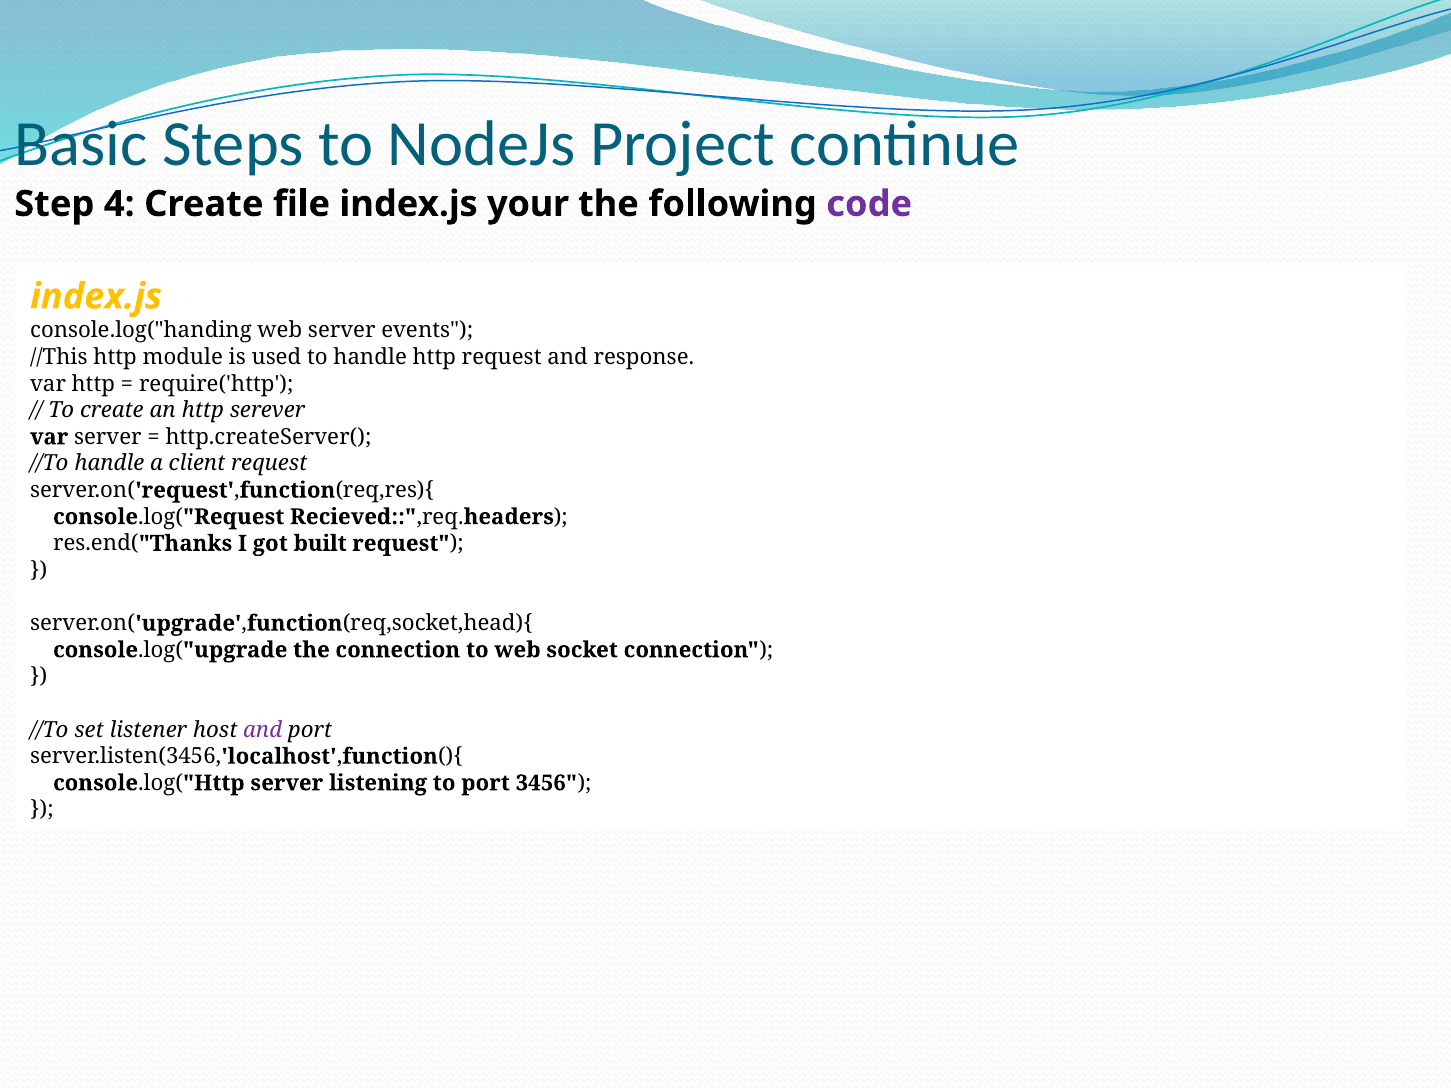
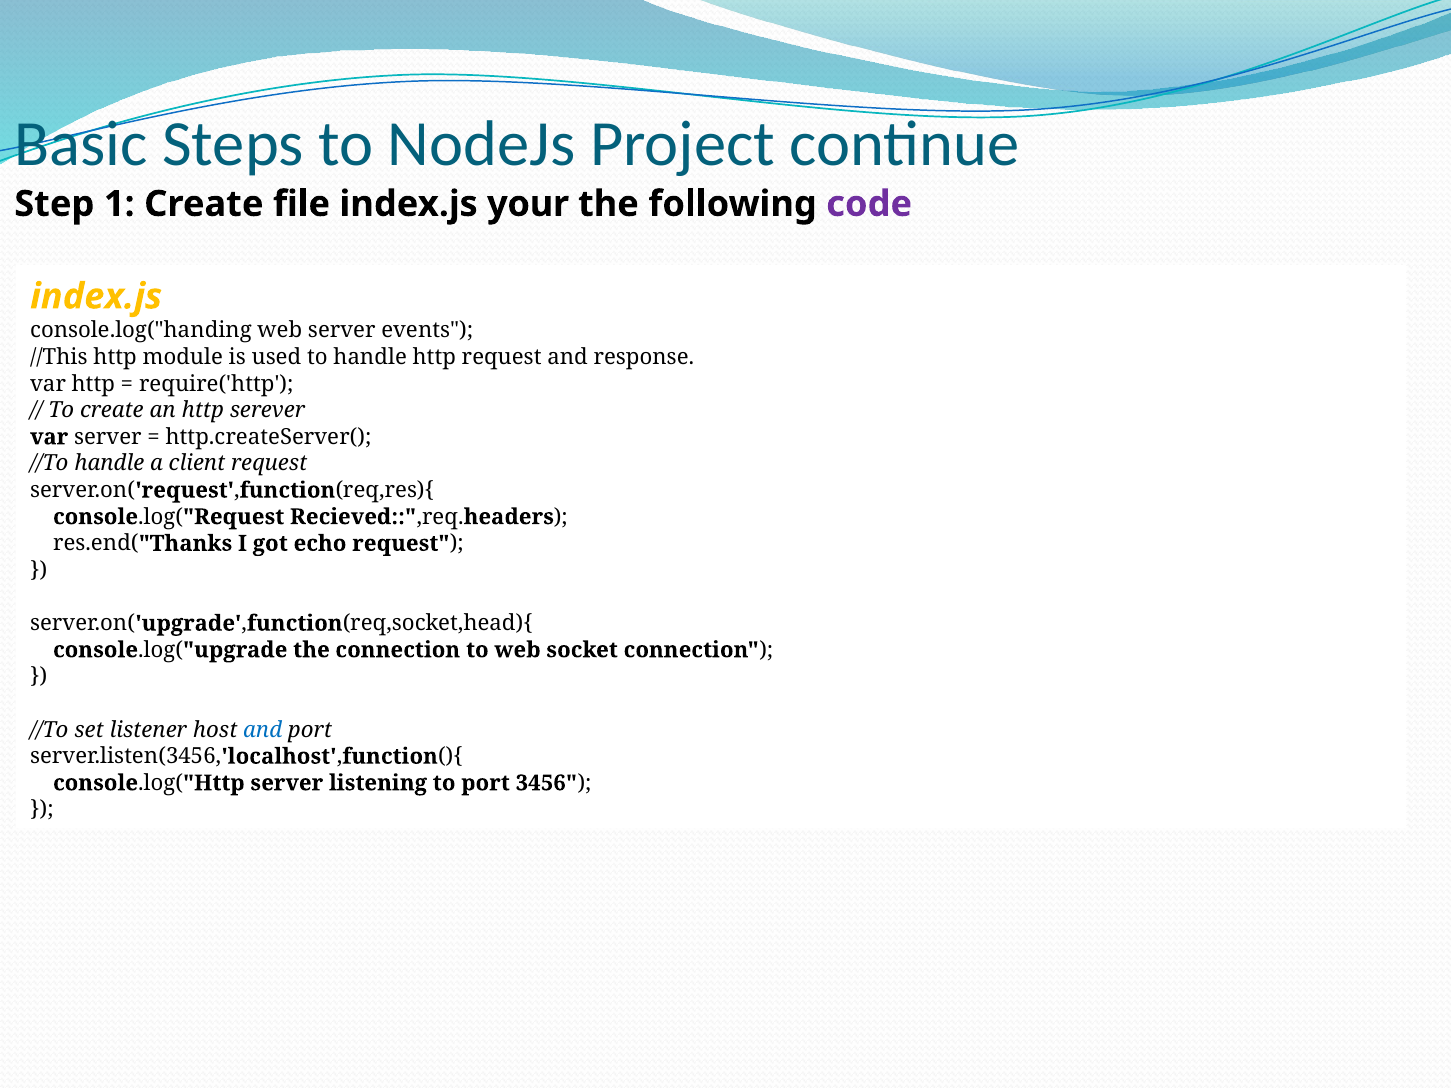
4: 4 -> 1
built: built -> echo
and at (263, 730) colour: purple -> blue
